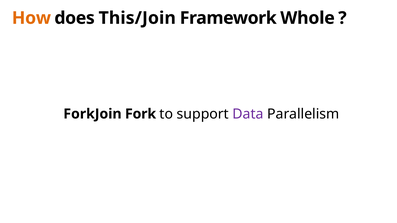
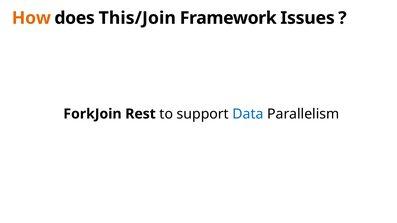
Whole: Whole -> Issues
Fork: Fork -> Rest
Data colour: purple -> blue
